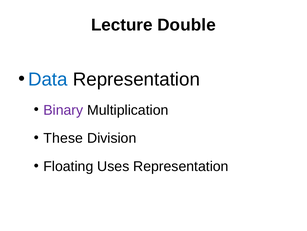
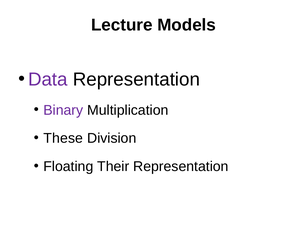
Double: Double -> Models
Data colour: blue -> purple
Uses: Uses -> Their
